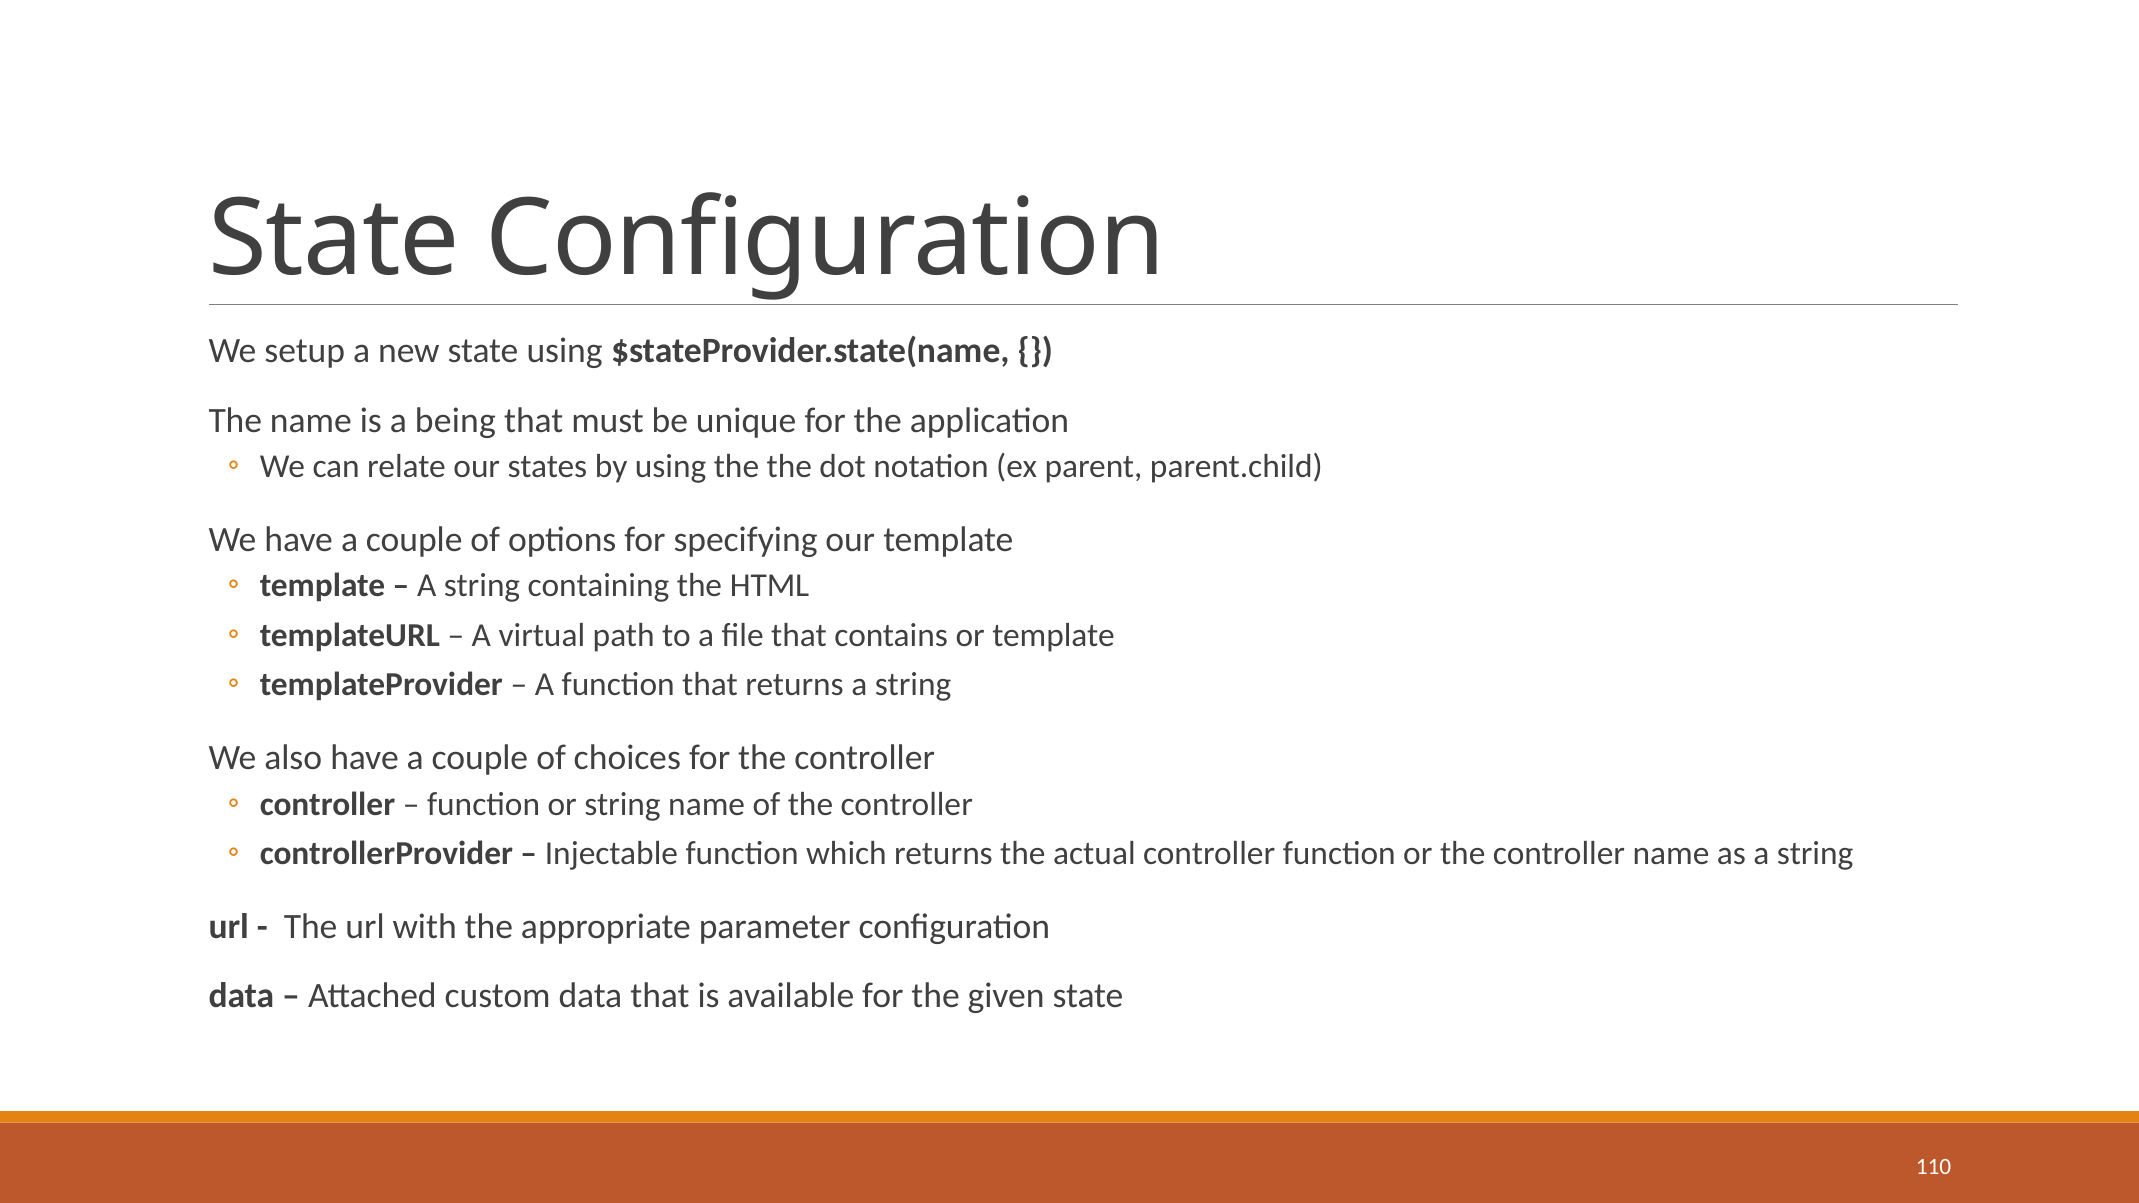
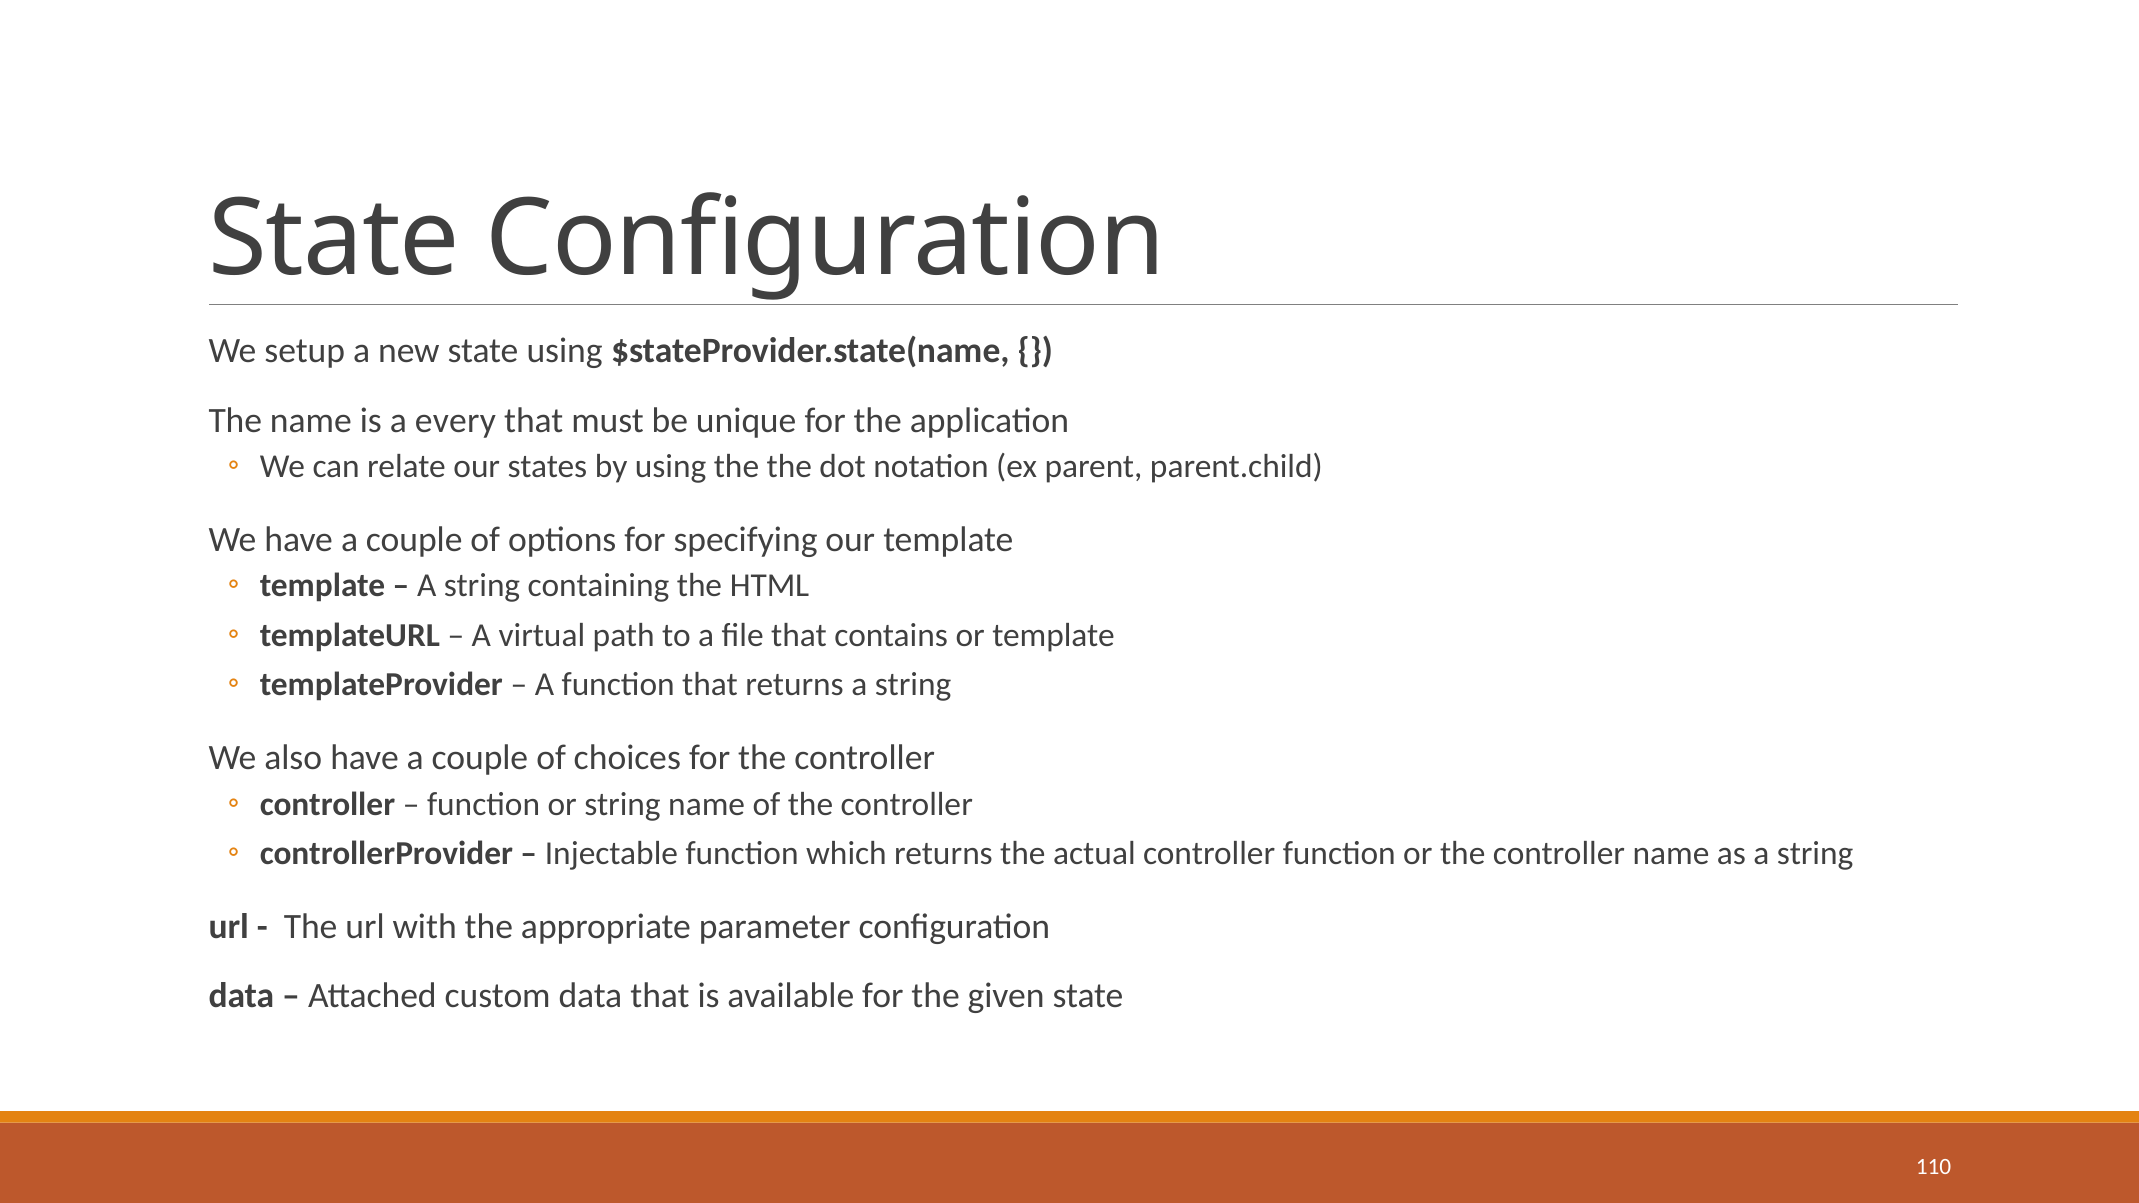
being: being -> every
